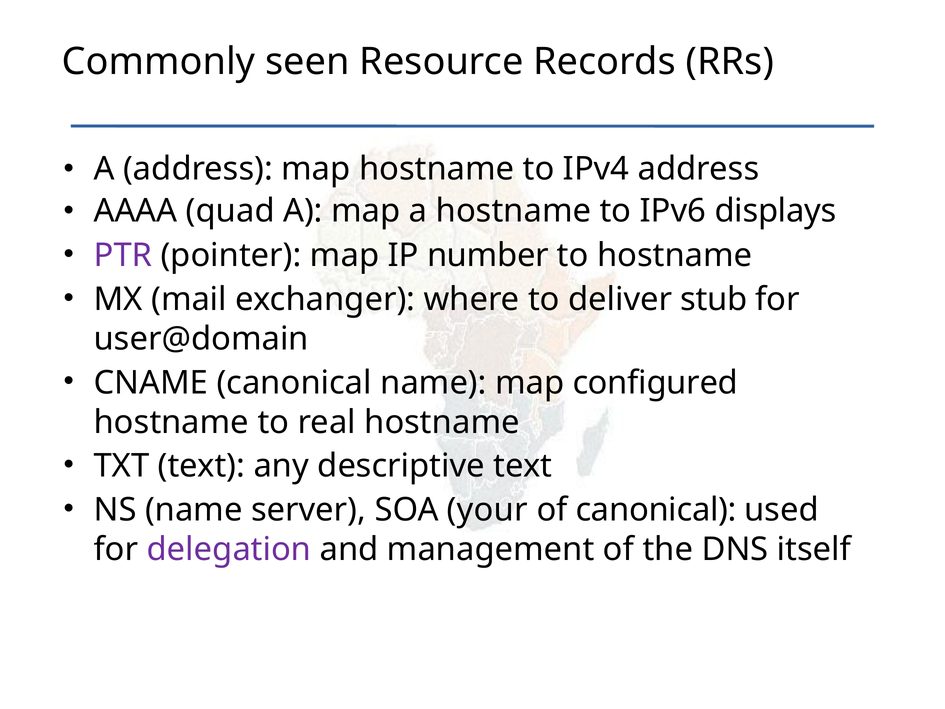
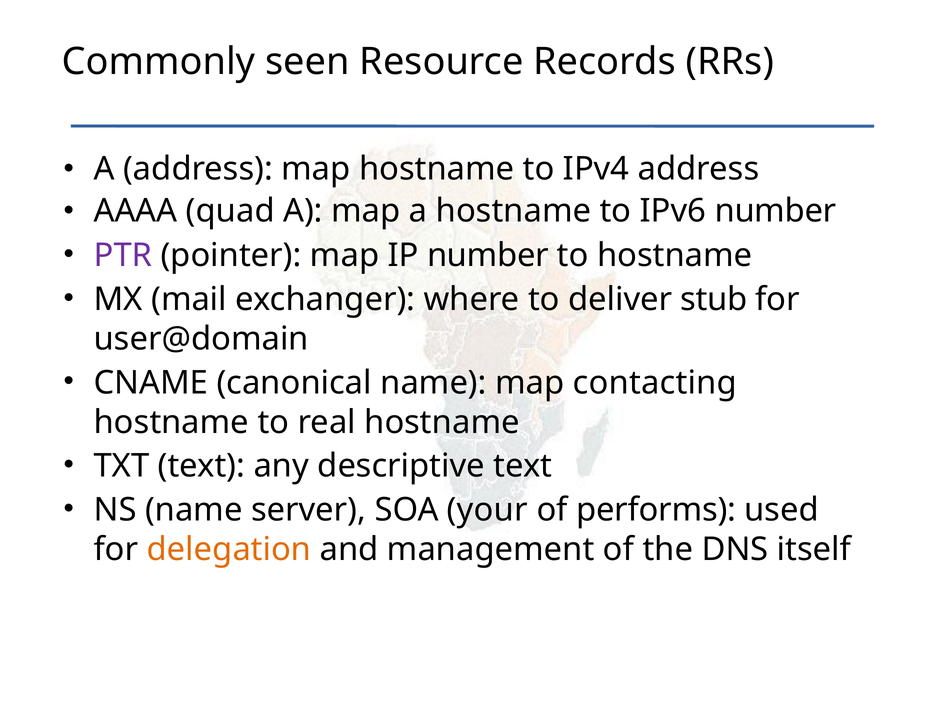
IPv6 displays: displays -> number
configured: configured -> contacting
of canonical: canonical -> performs
delegation colour: purple -> orange
